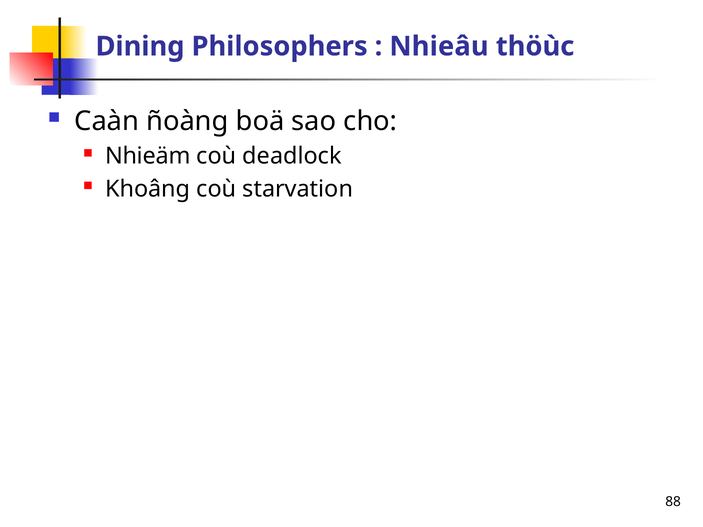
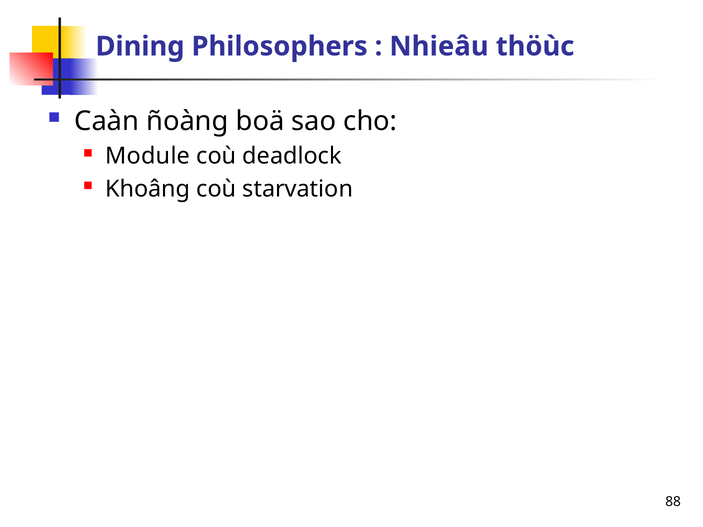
Nhieäm: Nhieäm -> Module
